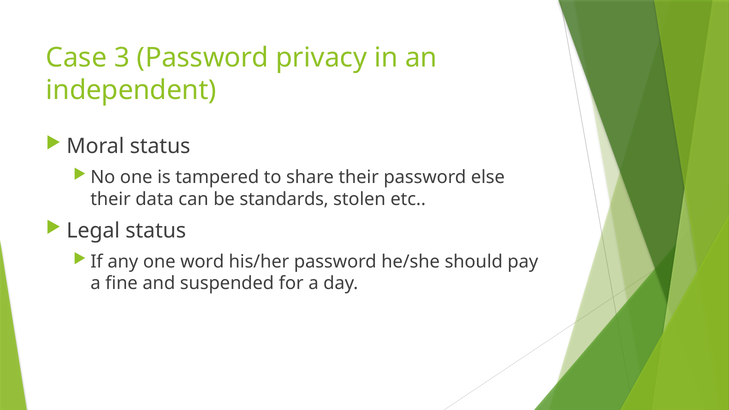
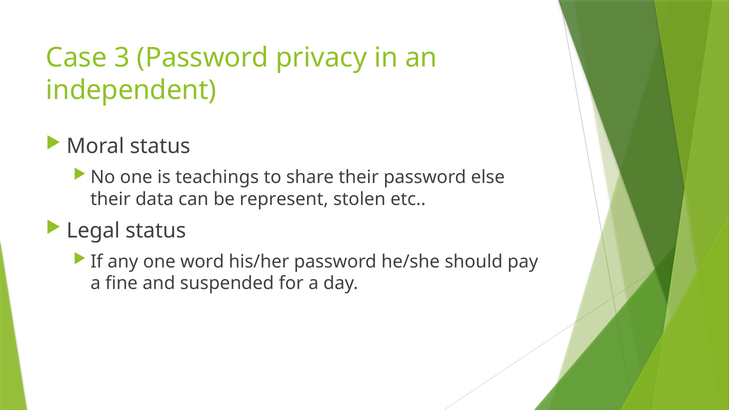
tampered: tampered -> teachings
standards: standards -> represent
